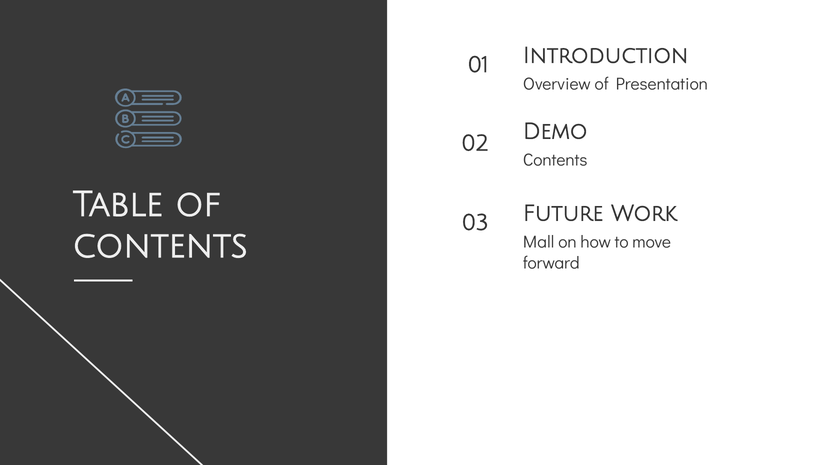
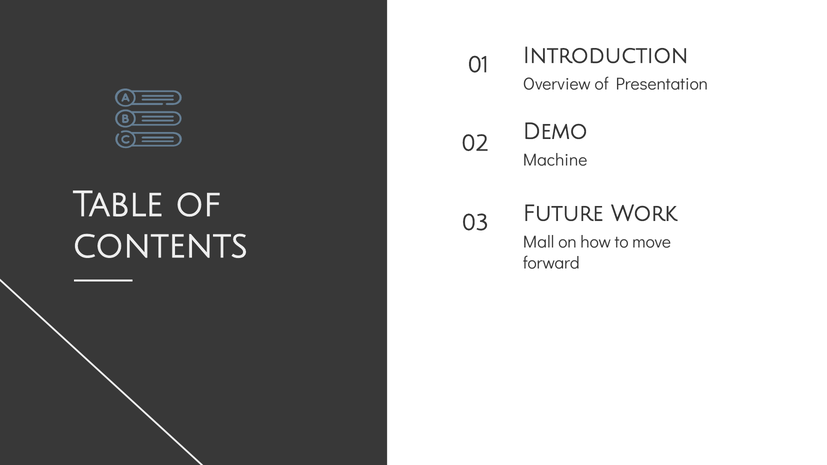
Contents at (555, 160): Contents -> Machine
